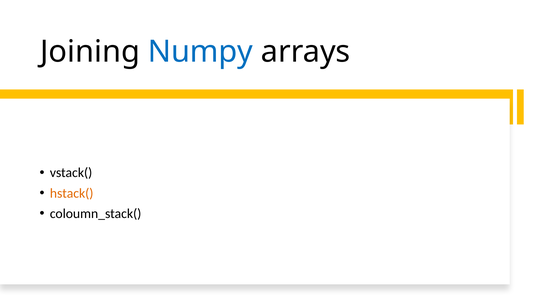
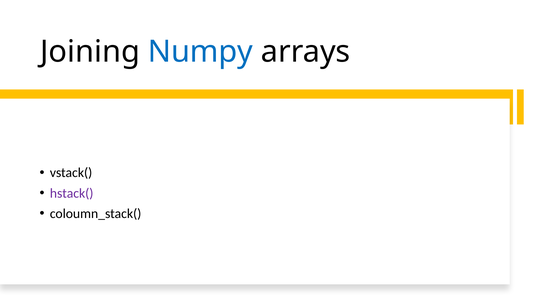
hstack( colour: orange -> purple
